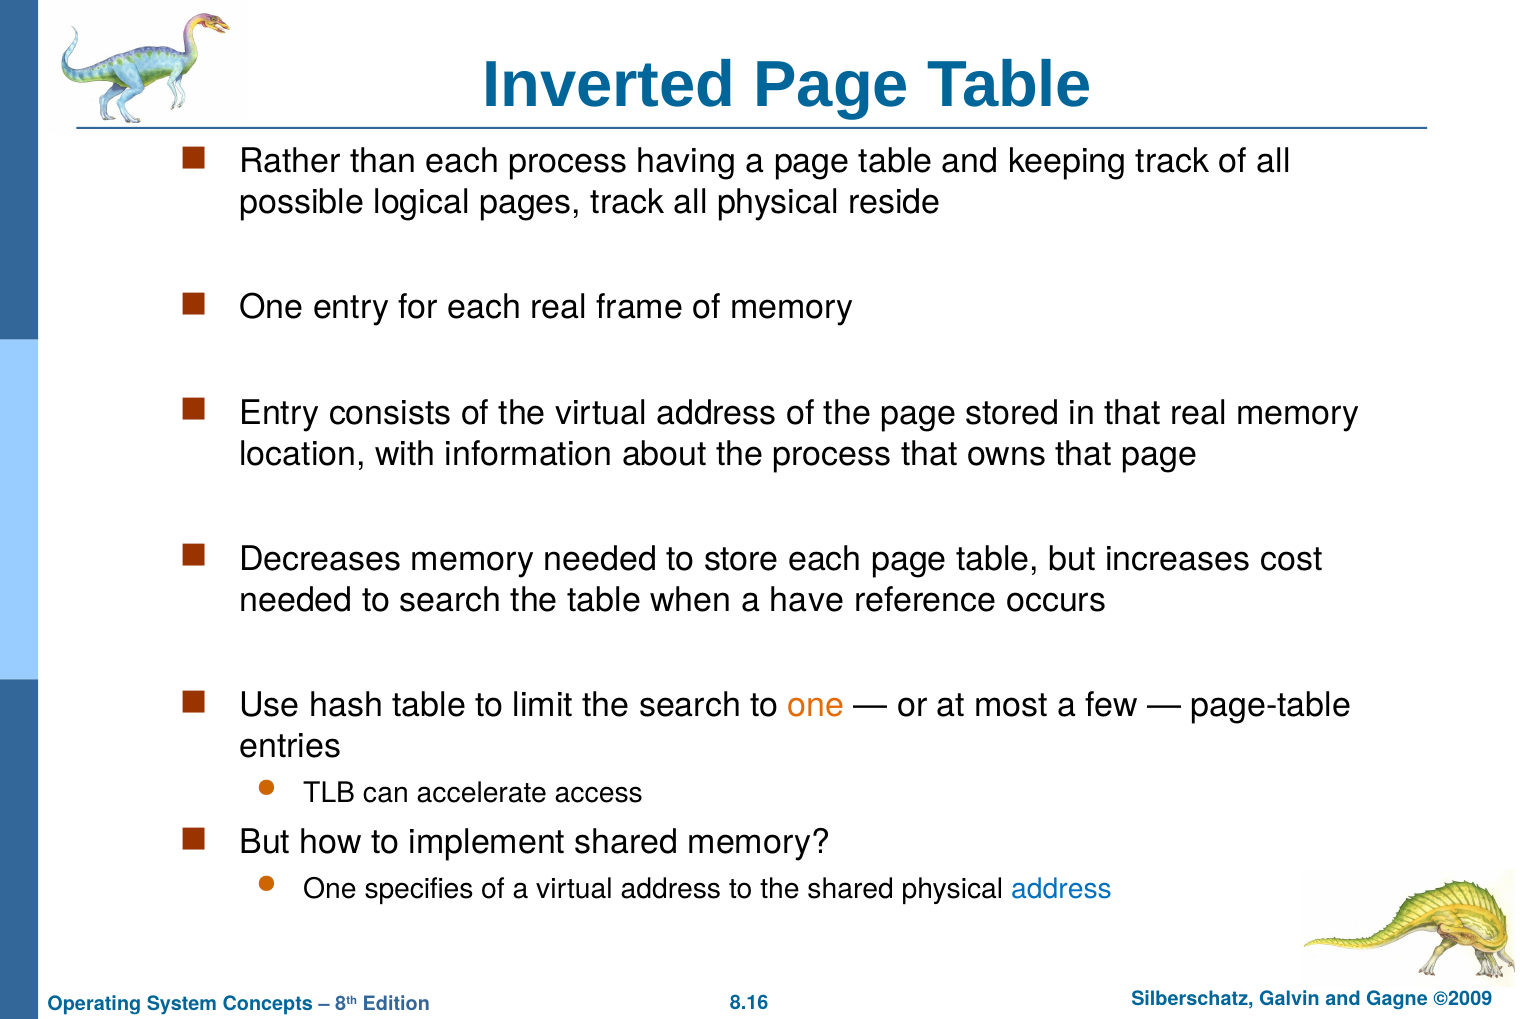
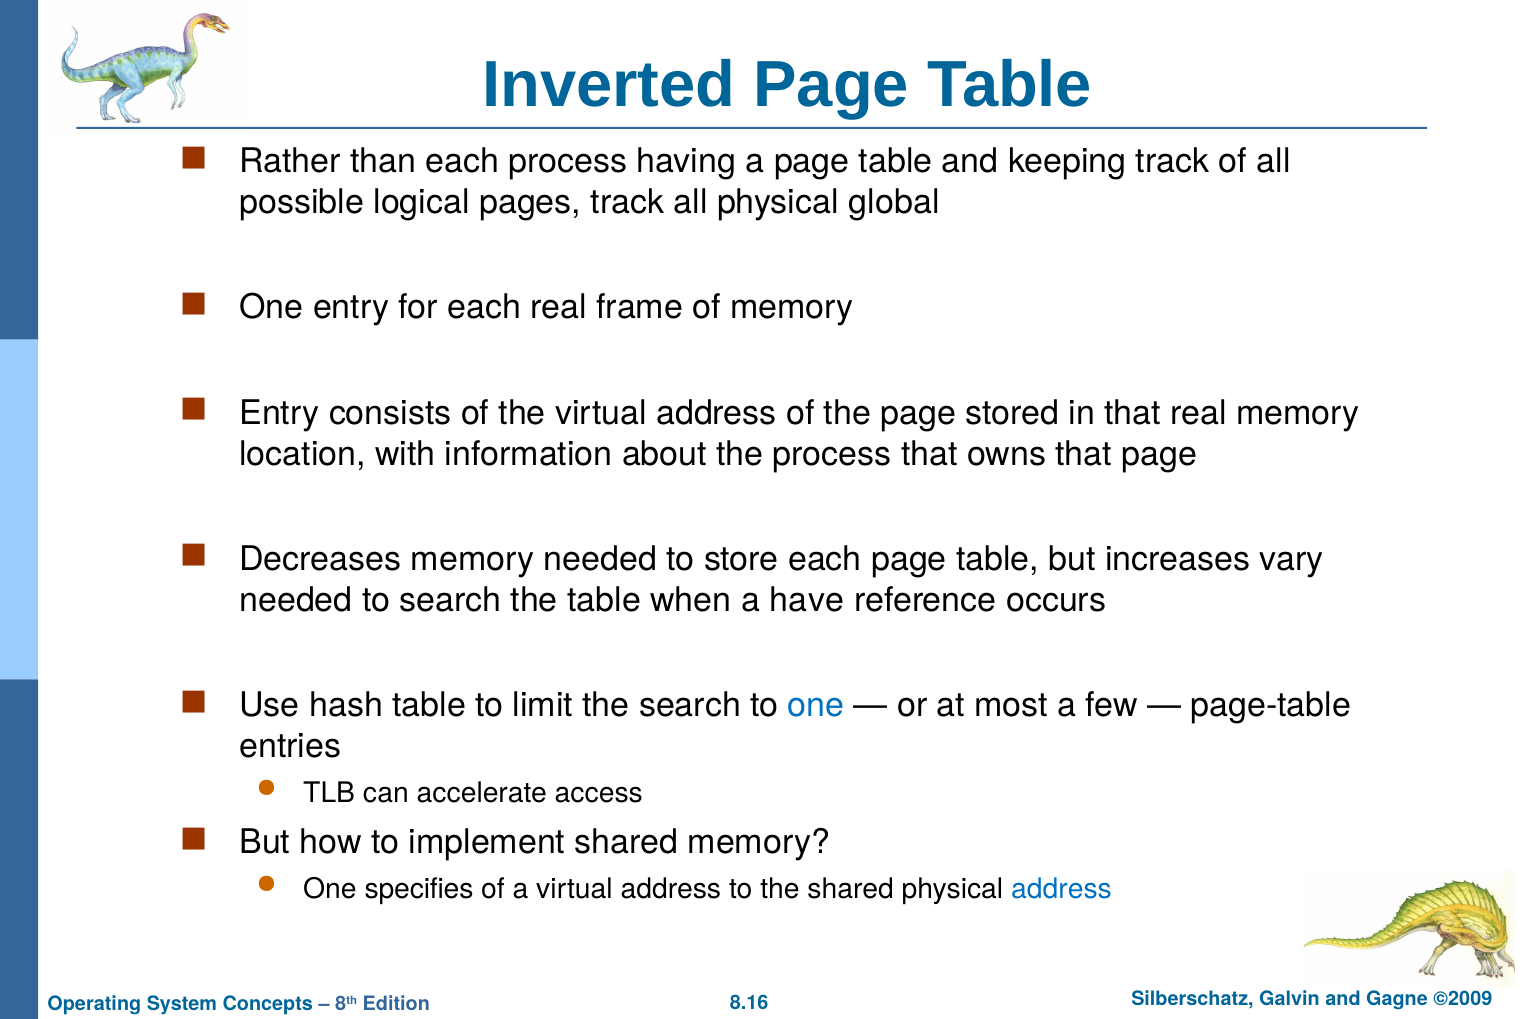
reside: reside -> global
cost: cost -> vary
one at (816, 705) colour: orange -> blue
